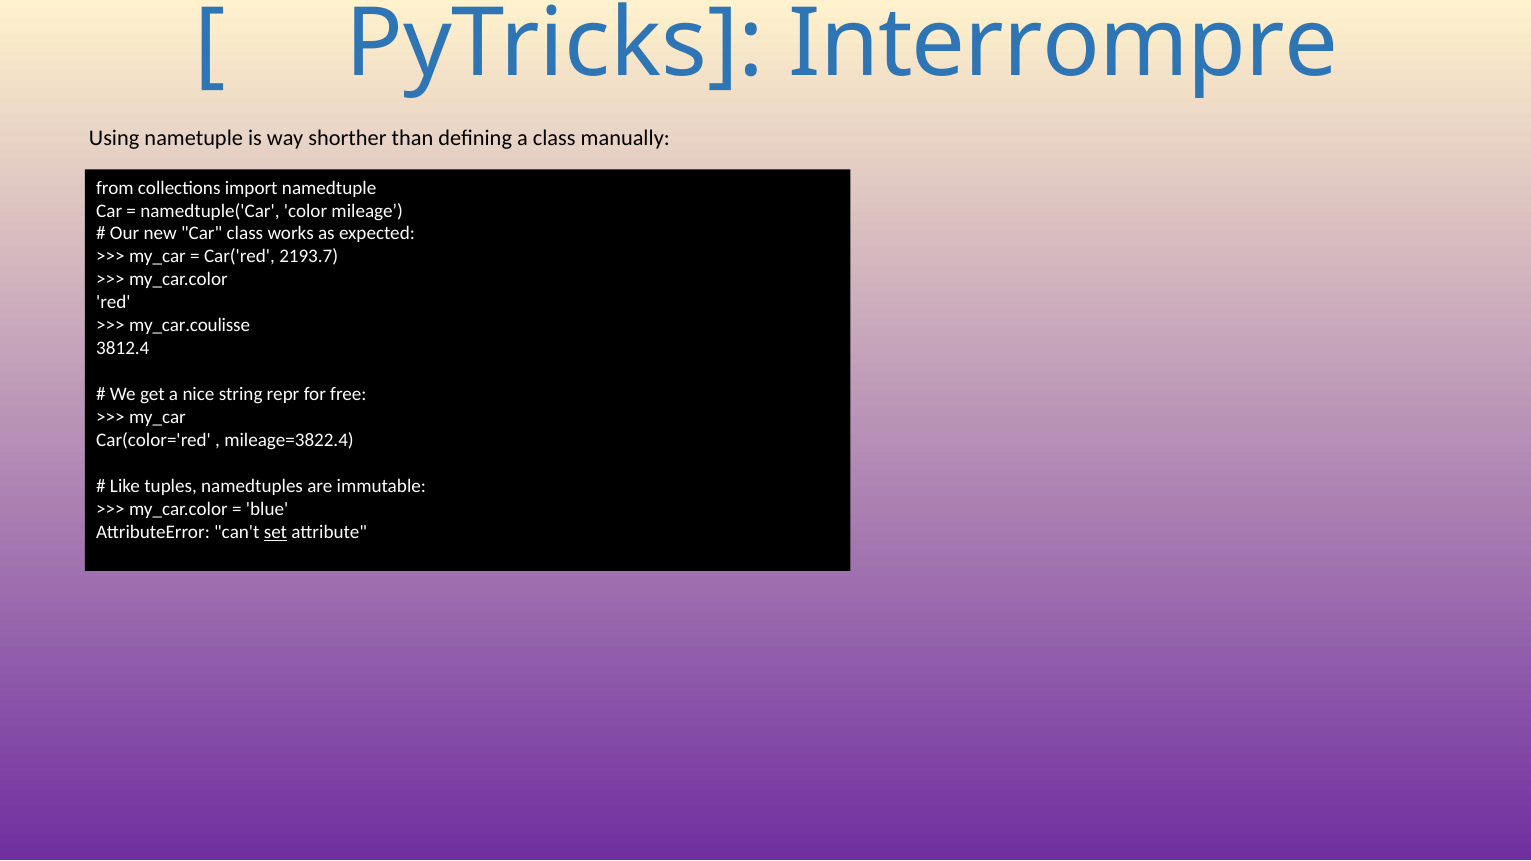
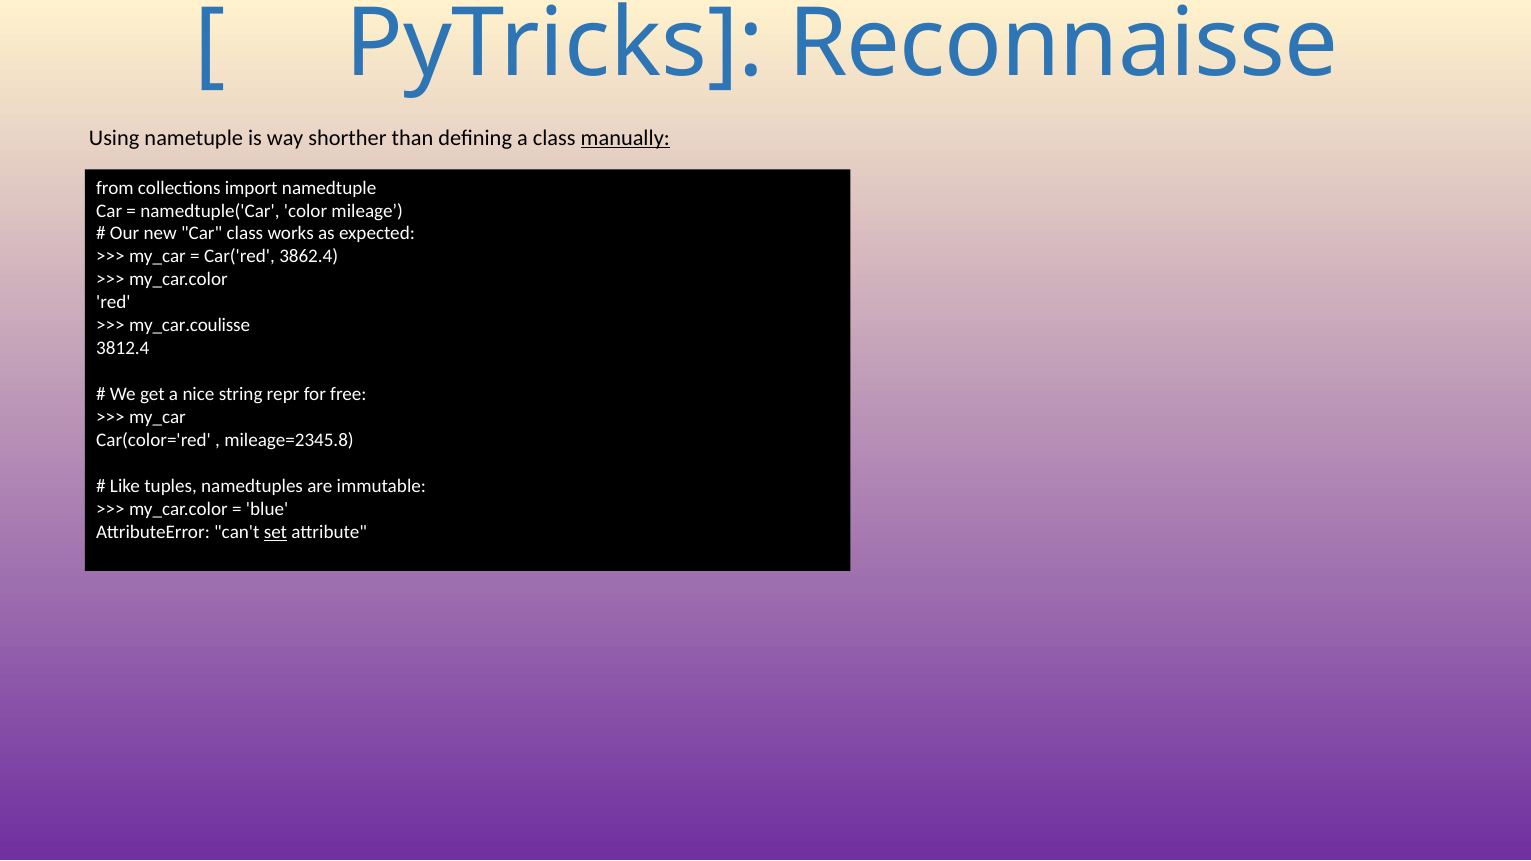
Interrompre: Interrompre -> Reconnaisse
manually underline: none -> present
2193.7: 2193.7 -> 3862.4
mileage=3822.4: mileage=3822.4 -> mileage=2345.8
